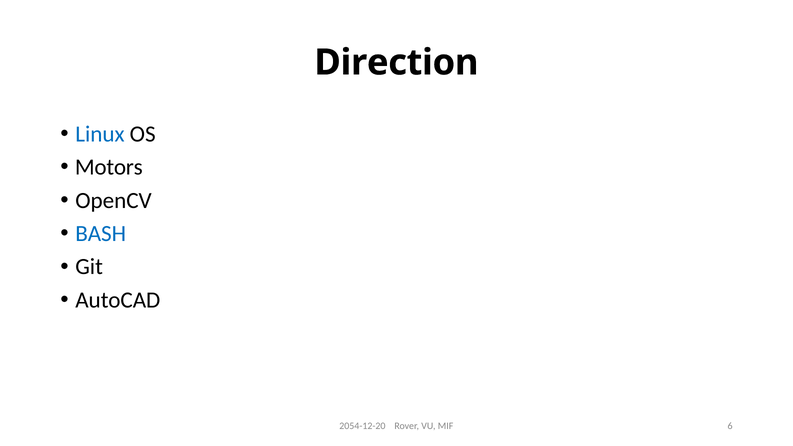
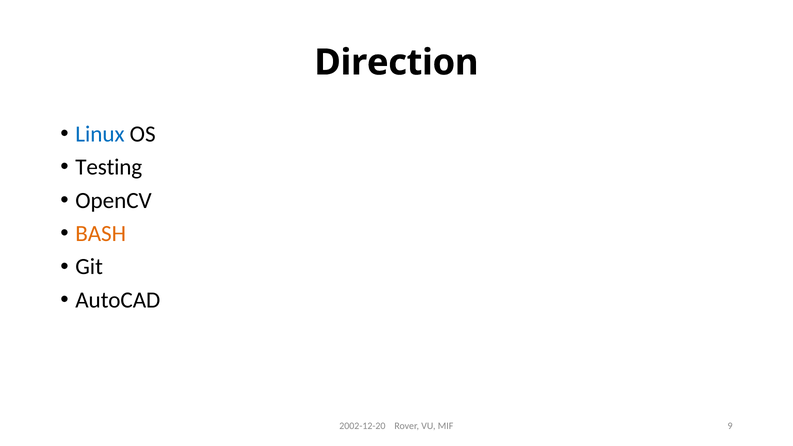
Motors: Motors -> Testing
BASH colour: blue -> orange
2054-12-20: 2054-12-20 -> 2002-12-20
6: 6 -> 9
